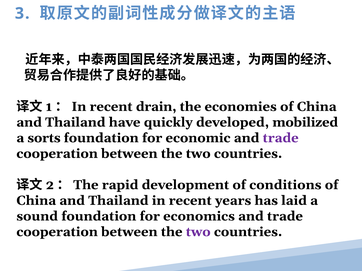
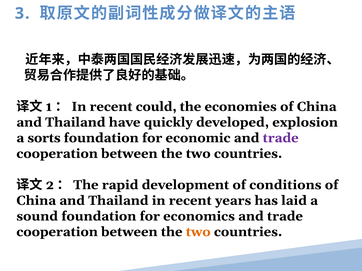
drain: drain -> could
mobilized: mobilized -> explosion
two at (198, 232) colour: purple -> orange
